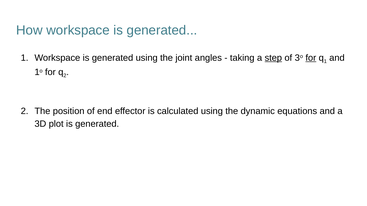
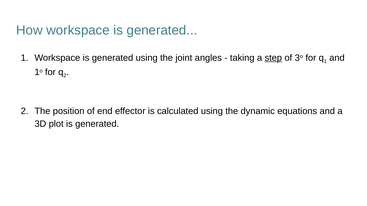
for at (311, 58) underline: present -> none
